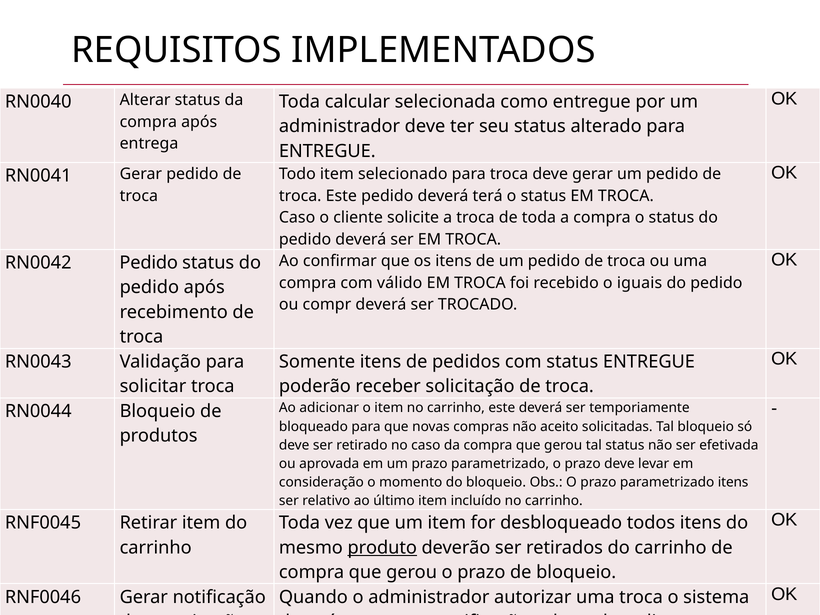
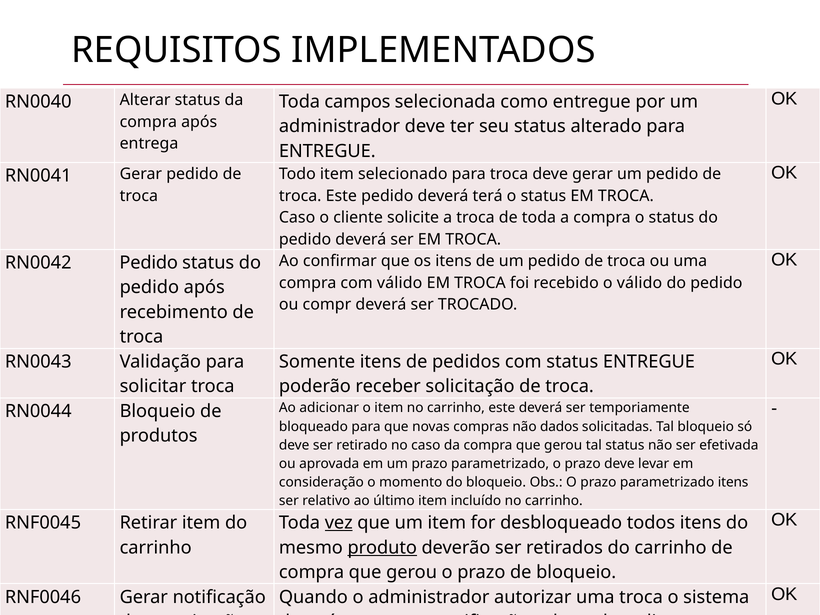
calcular: calcular -> campos
o iguais: iguais -> válido
aceito: aceito -> dados
vez underline: none -> present
